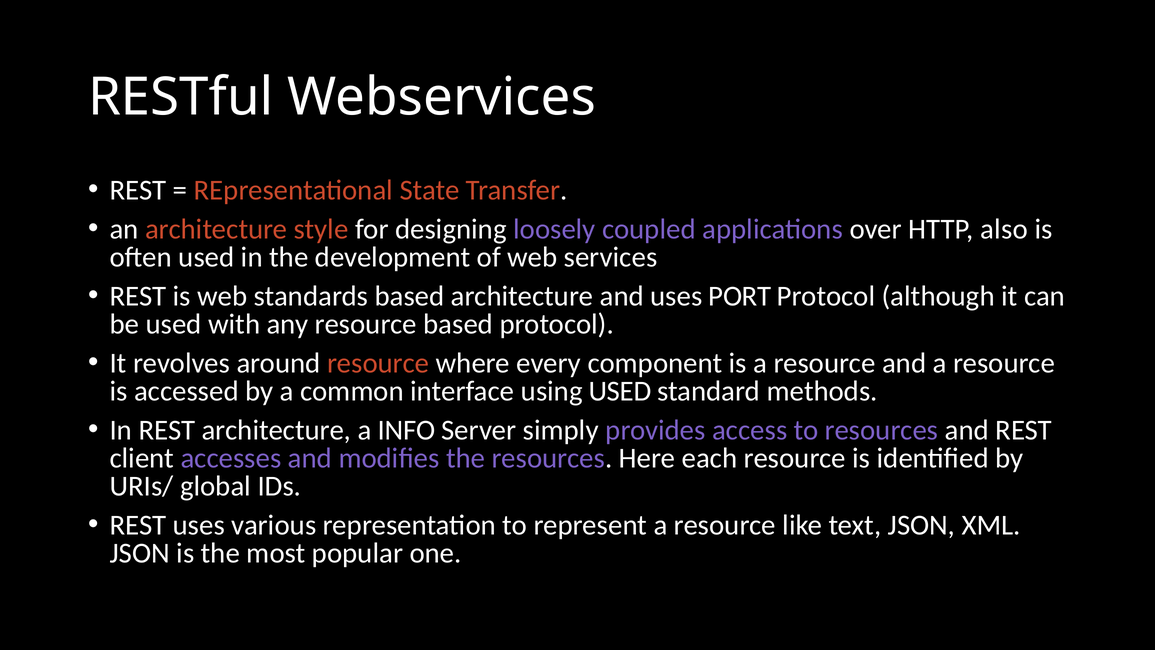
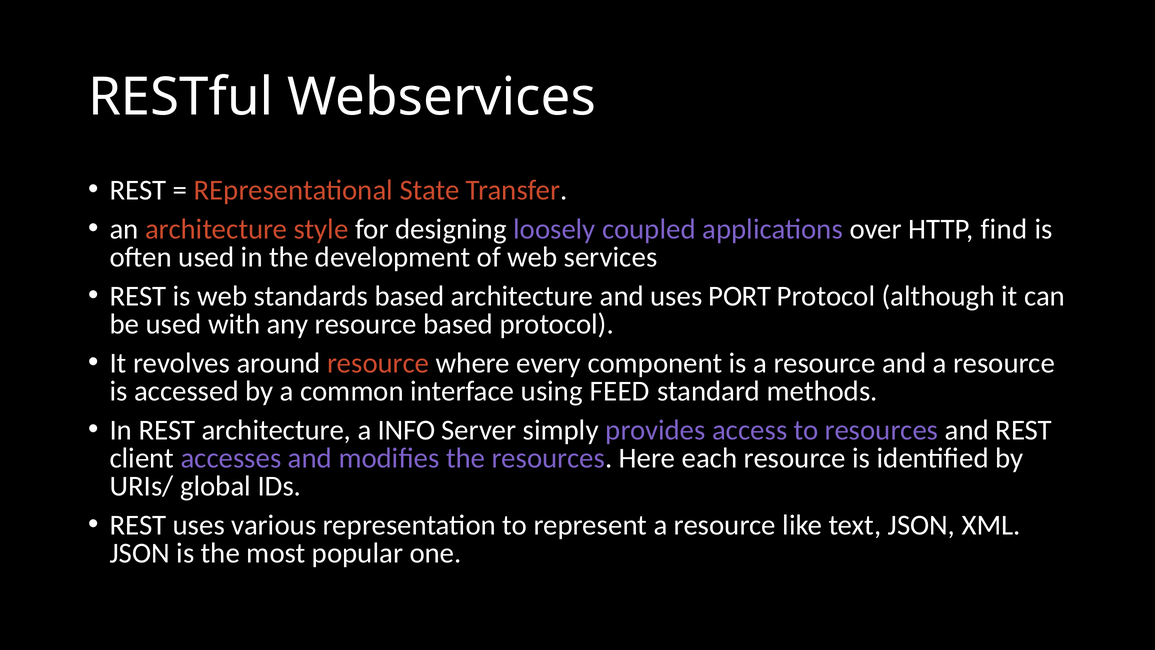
also: also -> find
using USED: USED -> FEED
